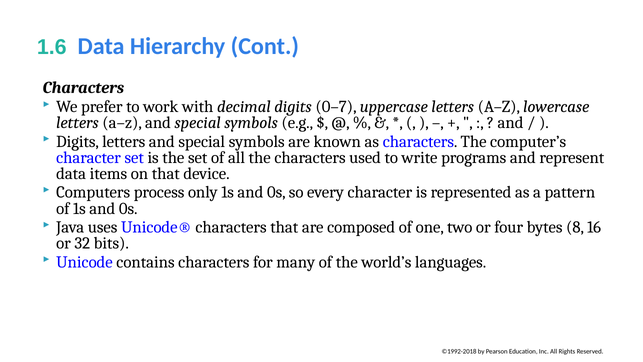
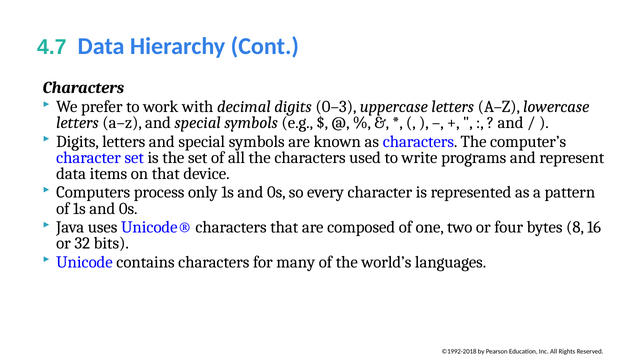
1.6: 1.6 -> 4.7
0–7: 0–7 -> 0–3
